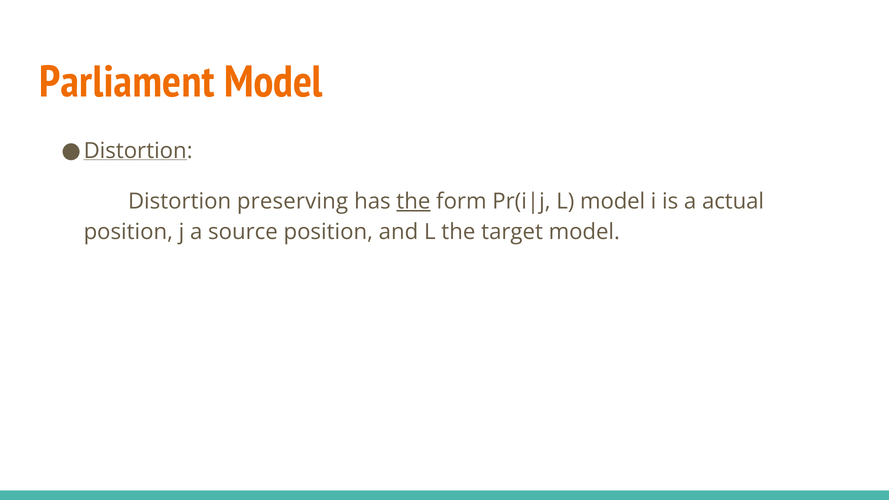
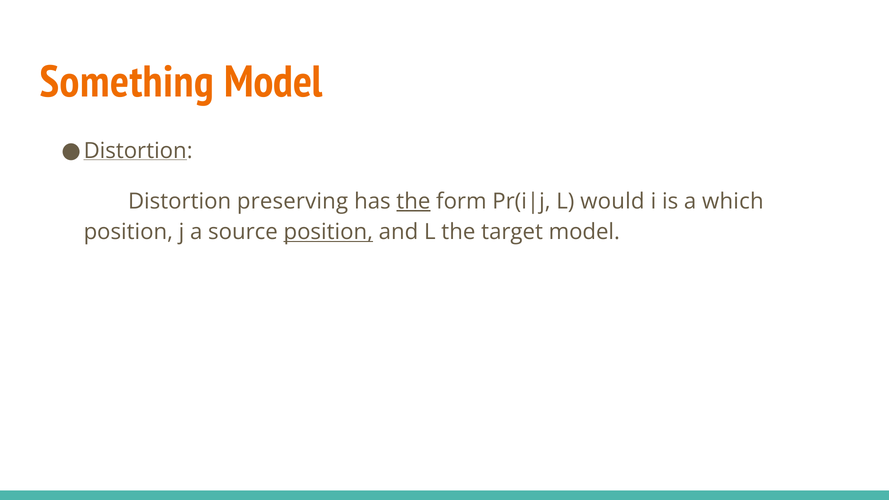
Parliament: Parliament -> Something
L model: model -> would
actual: actual -> which
position at (328, 232) underline: none -> present
